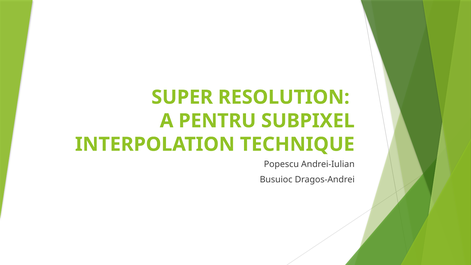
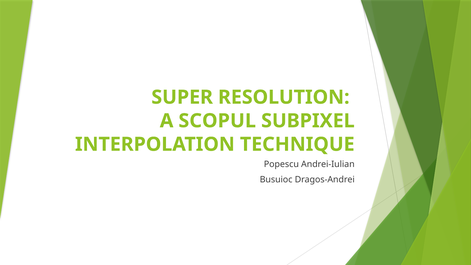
PENTRU: PENTRU -> SCOPUL
